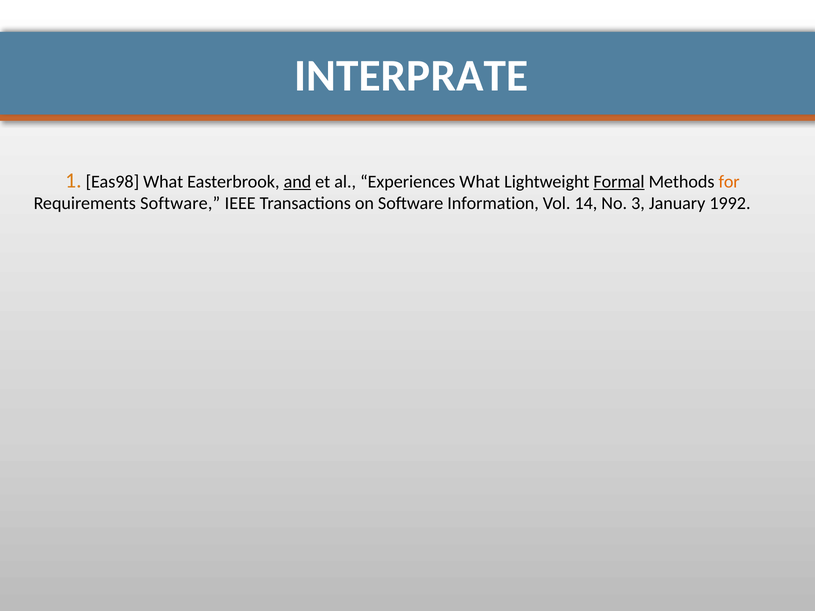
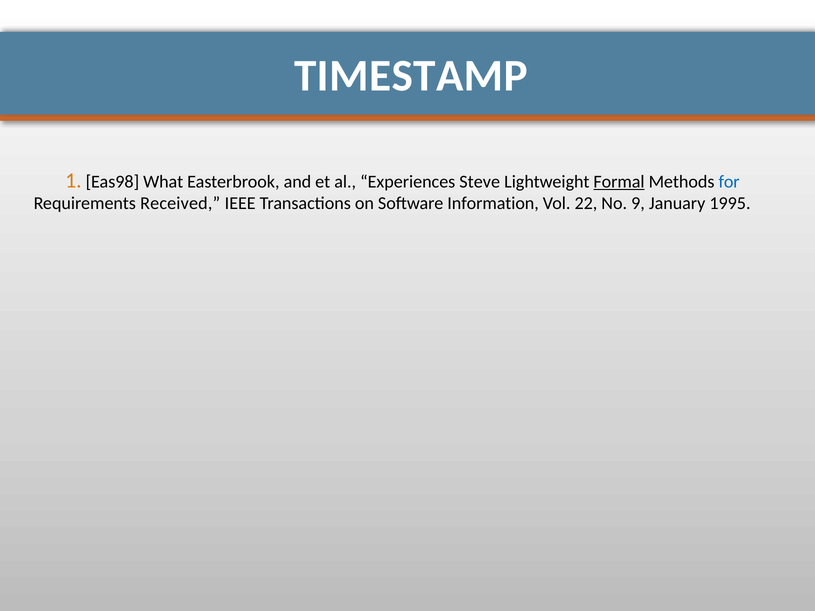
INTERPRATE: INTERPRATE -> TIMESTAMP
and underline: present -> none
Experiences What: What -> Steve
for colour: orange -> blue
Requirements Software: Software -> Received
14: 14 -> 22
3: 3 -> 9
1992: 1992 -> 1995
